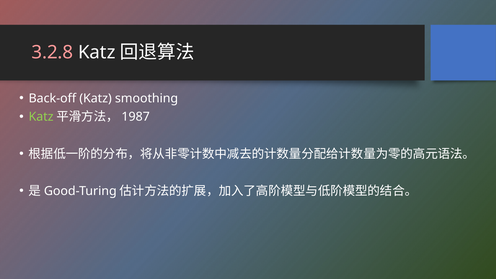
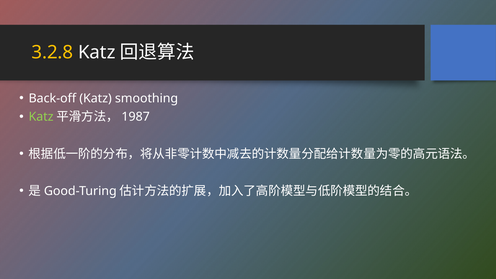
3.2.8 colour: pink -> yellow
